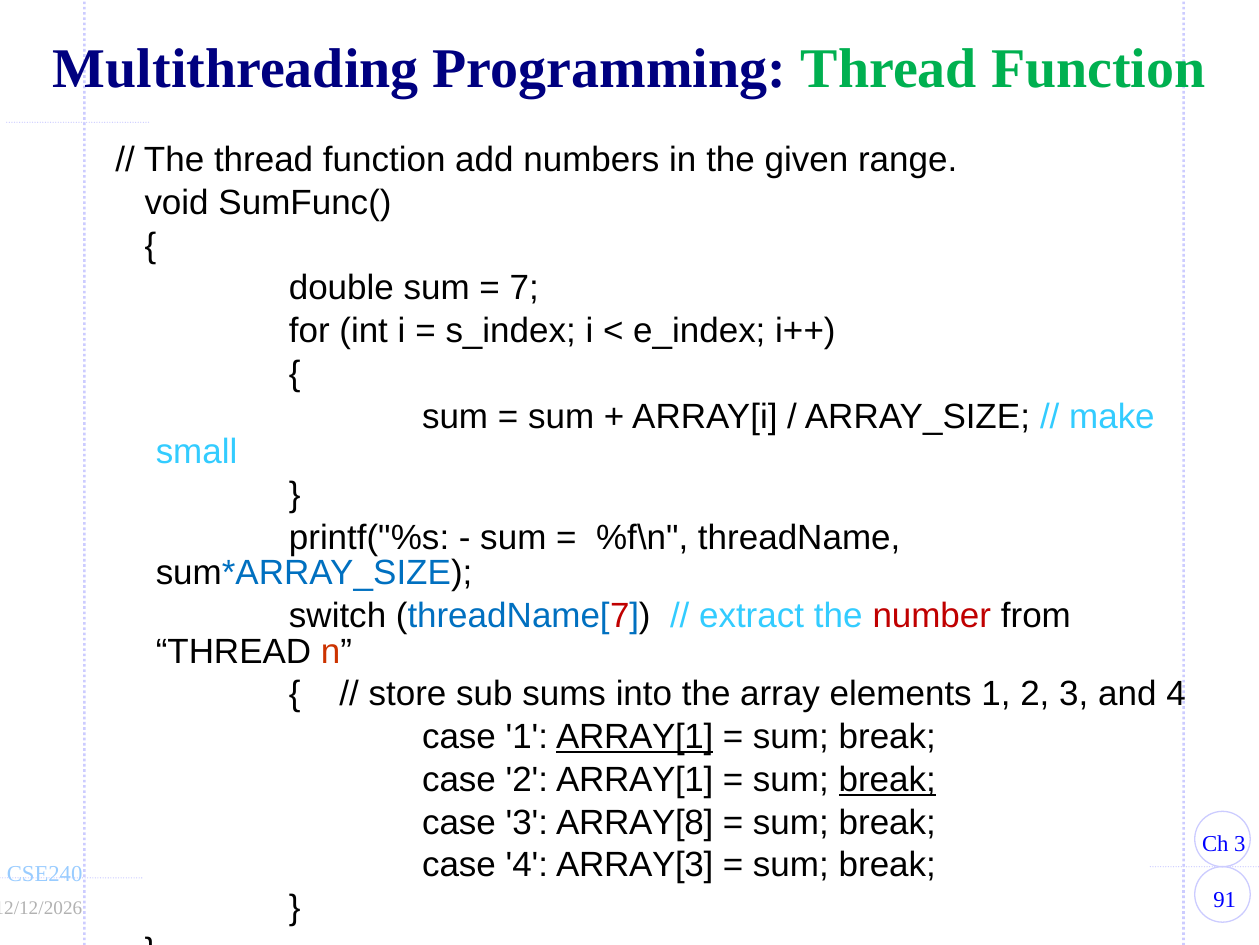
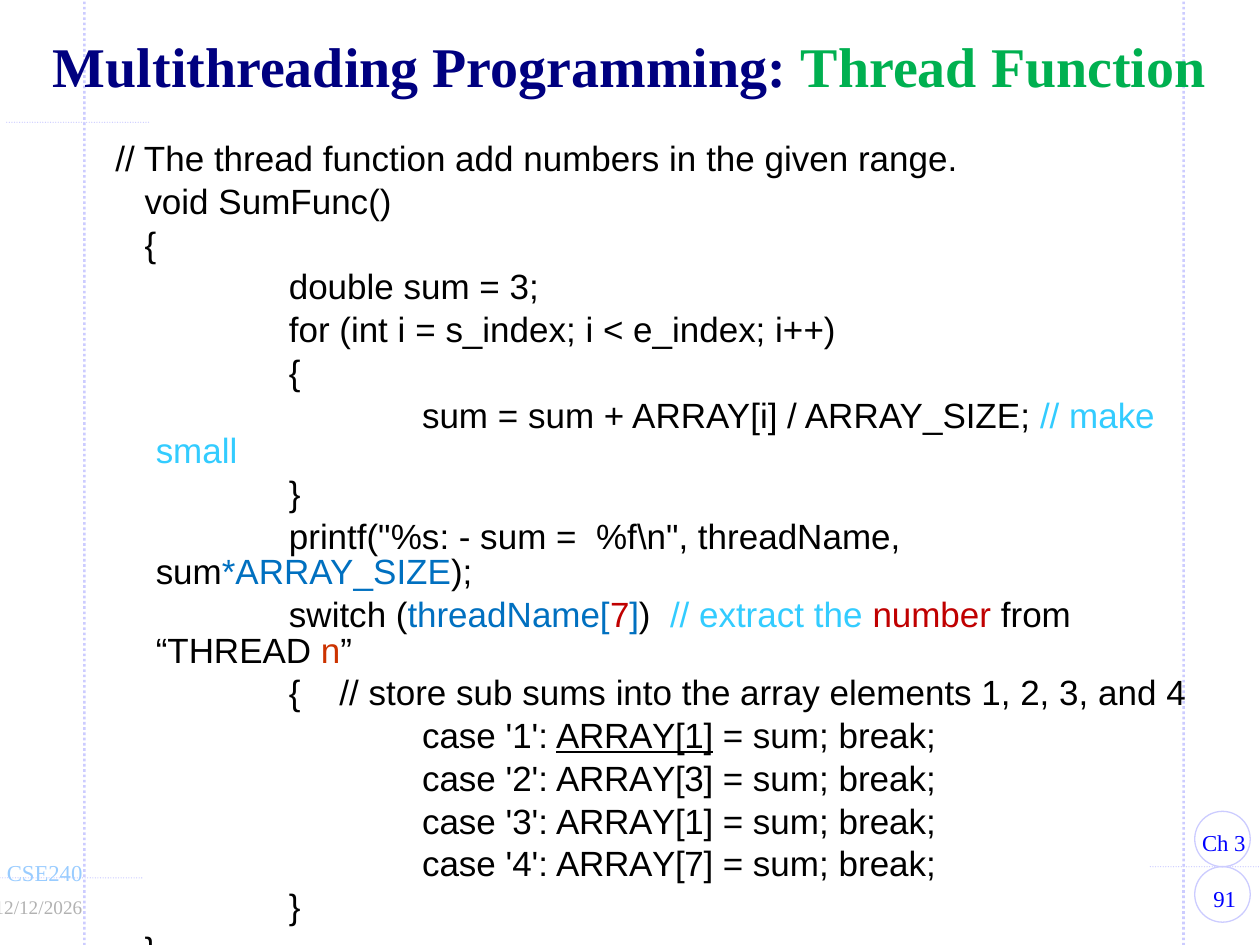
7 at (524, 288): 7 -> 3
2 ARRAY[1: ARRAY[1 -> ARRAY[3
break at (887, 779) underline: present -> none
3 ARRAY[8: ARRAY[8 -> ARRAY[1
ARRAY[3: ARRAY[3 -> ARRAY[7
